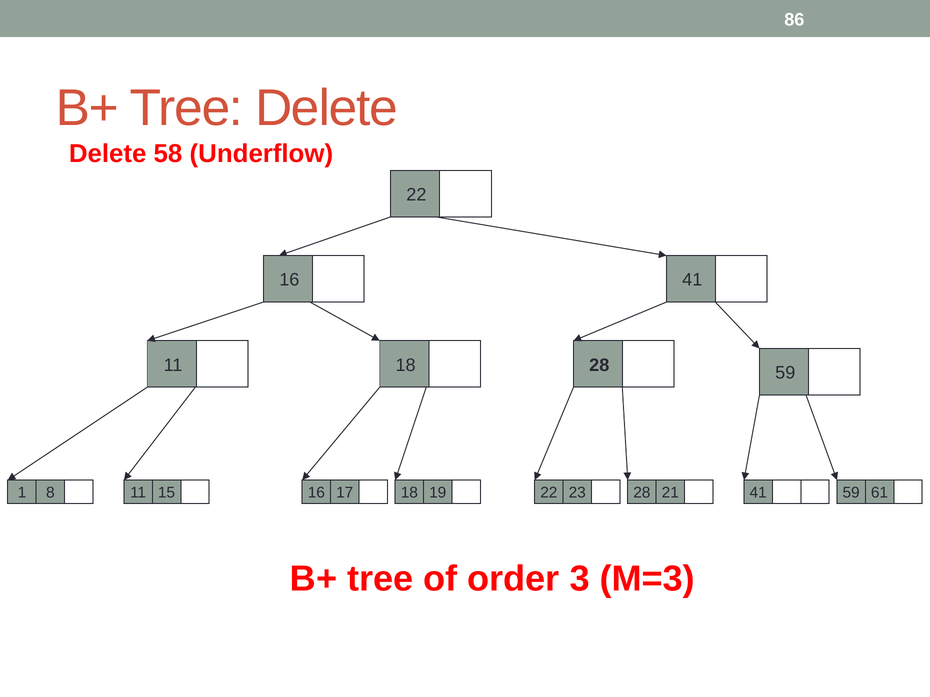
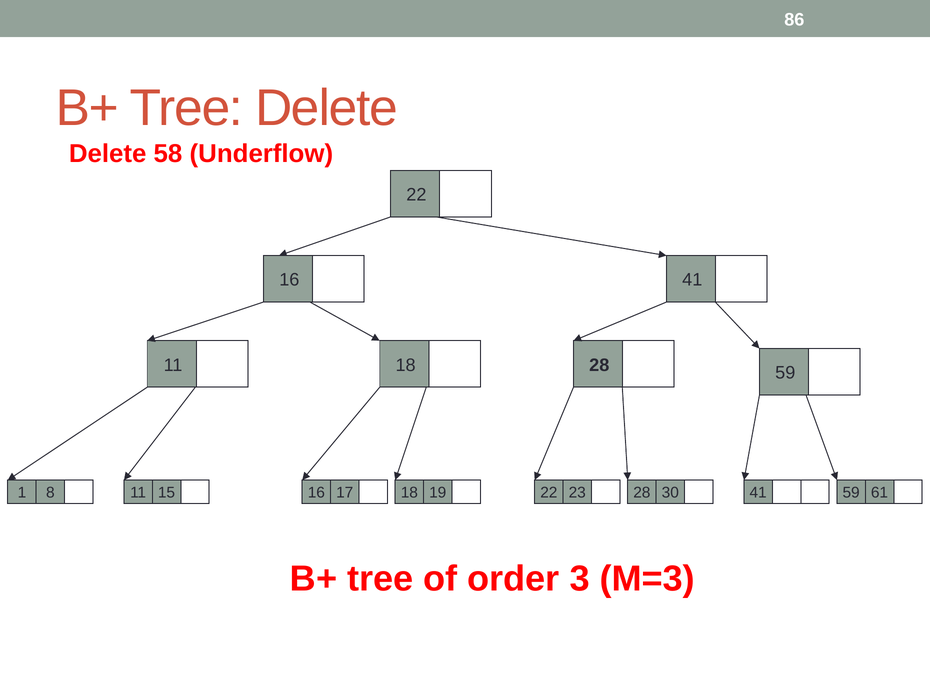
21: 21 -> 30
